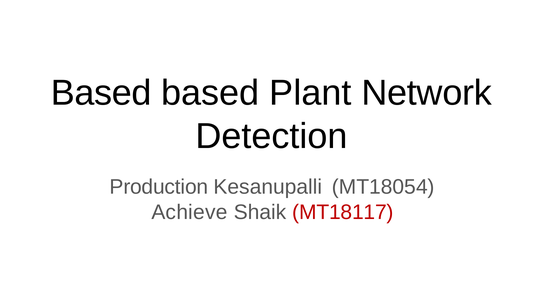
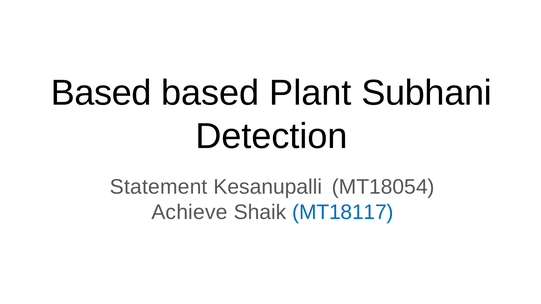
Network: Network -> Subhani
Production: Production -> Statement
MT18117 colour: red -> blue
